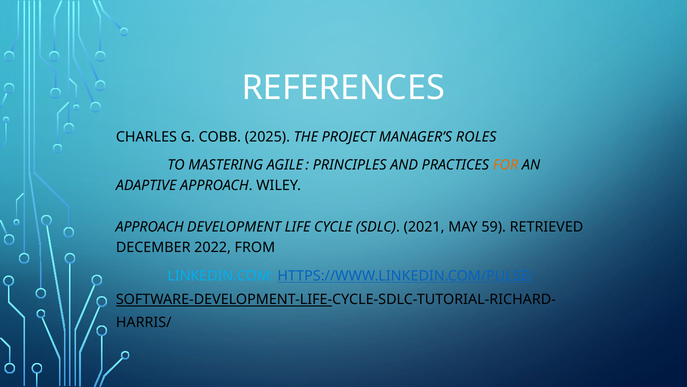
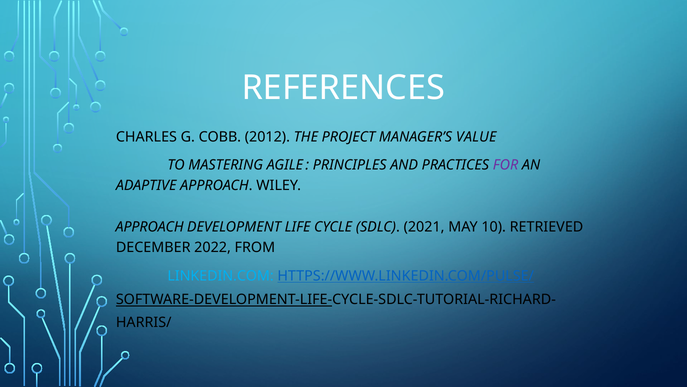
2025: 2025 -> 2012
ROLES: ROLES -> VALUE
FOR colour: orange -> purple
59: 59 -> 10
